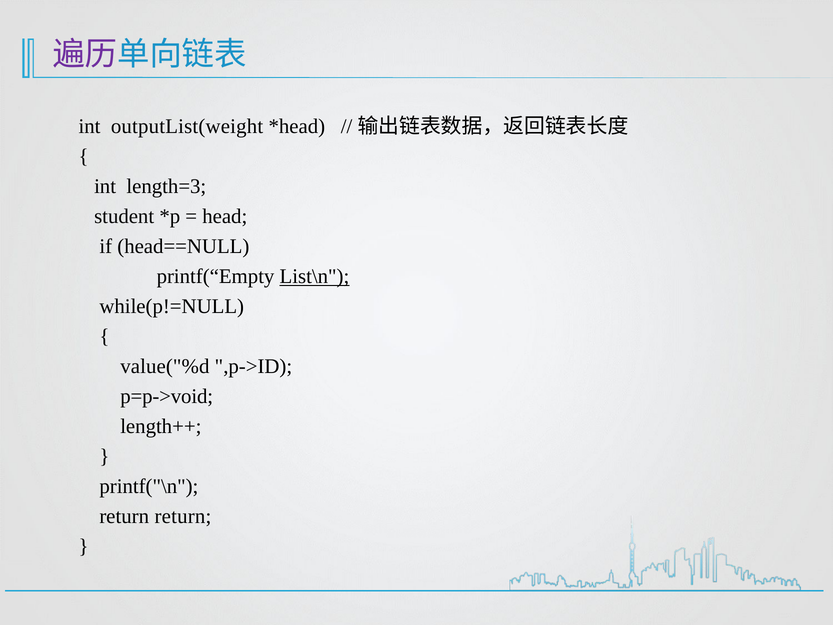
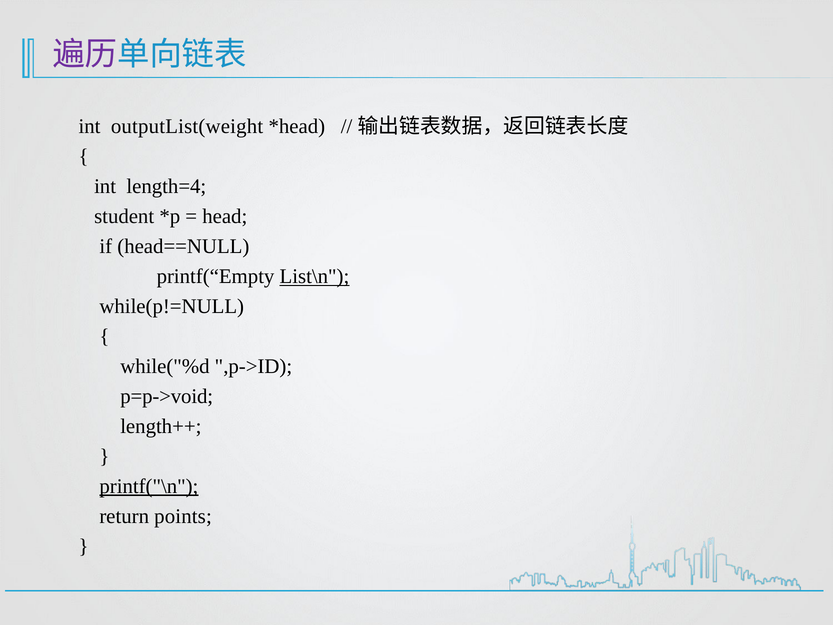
length=3: length=3 -> length=4
value("%d: value("%d -> while("%d
printf("\n underline: none -> present
return return: return -> points
